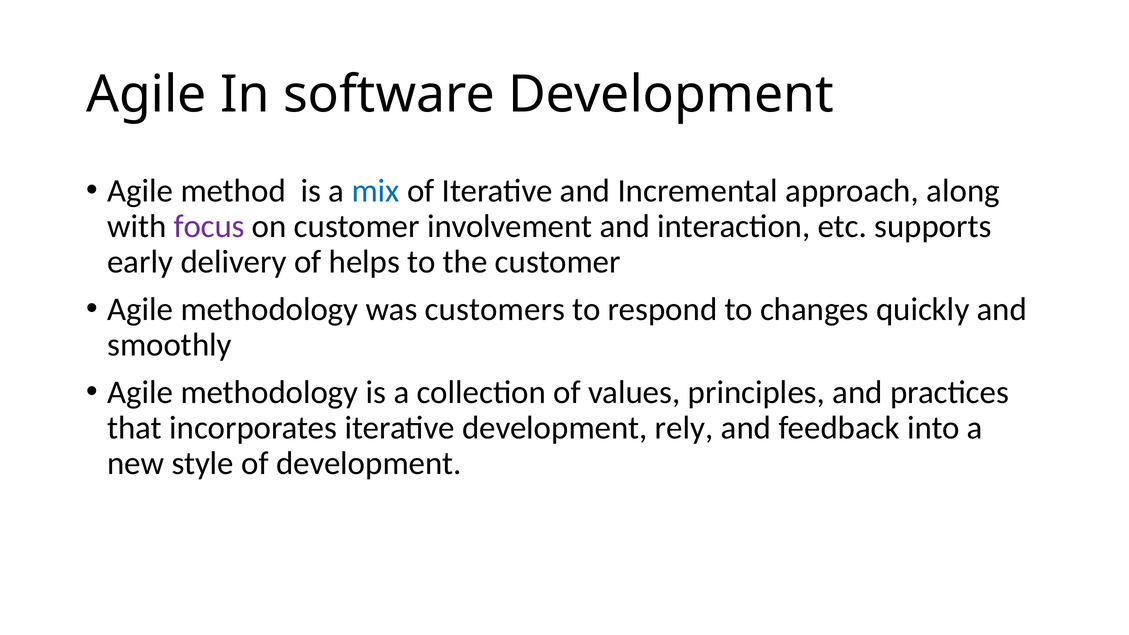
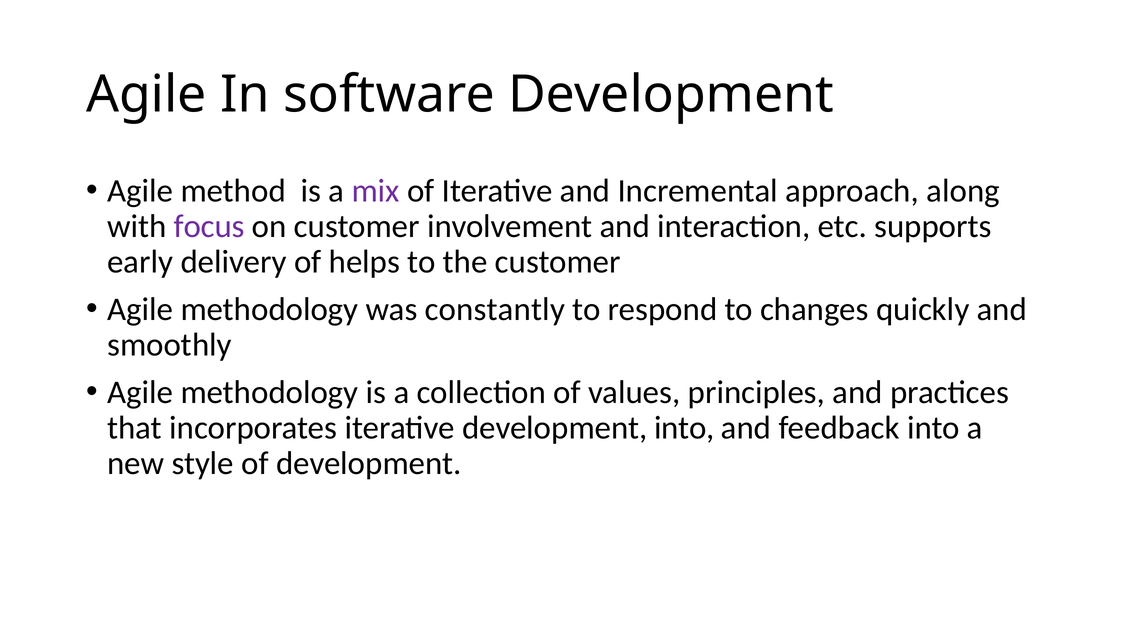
mix colour: blue -> purple
customers: customers -> constantly
development rely: rely -> into
